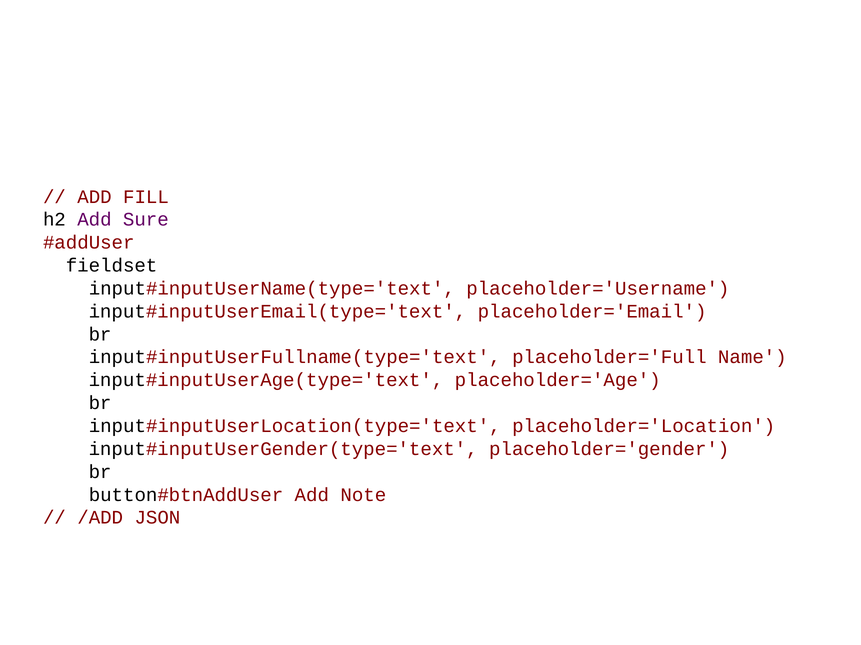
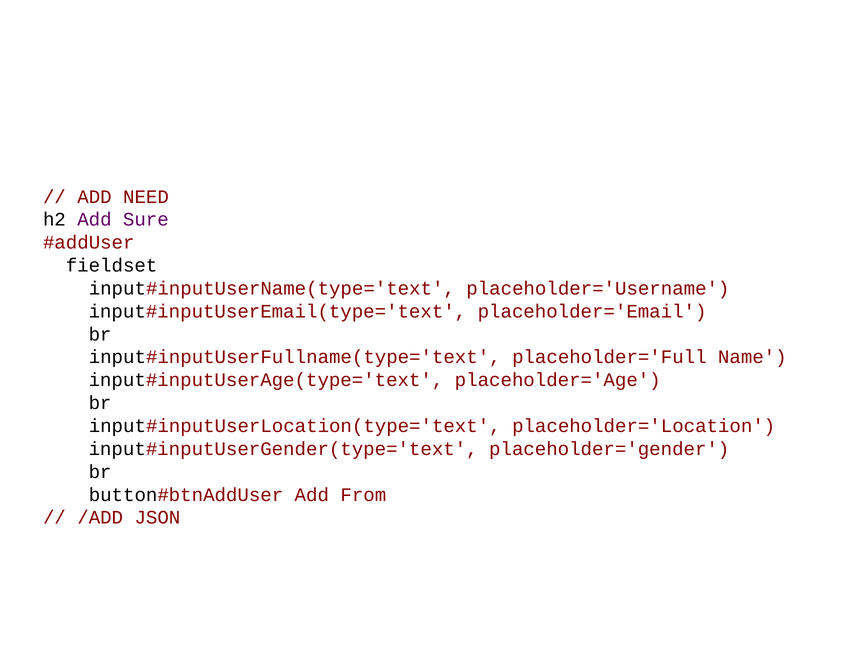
FILL: FILL -> NEED
Note: Note -> From
